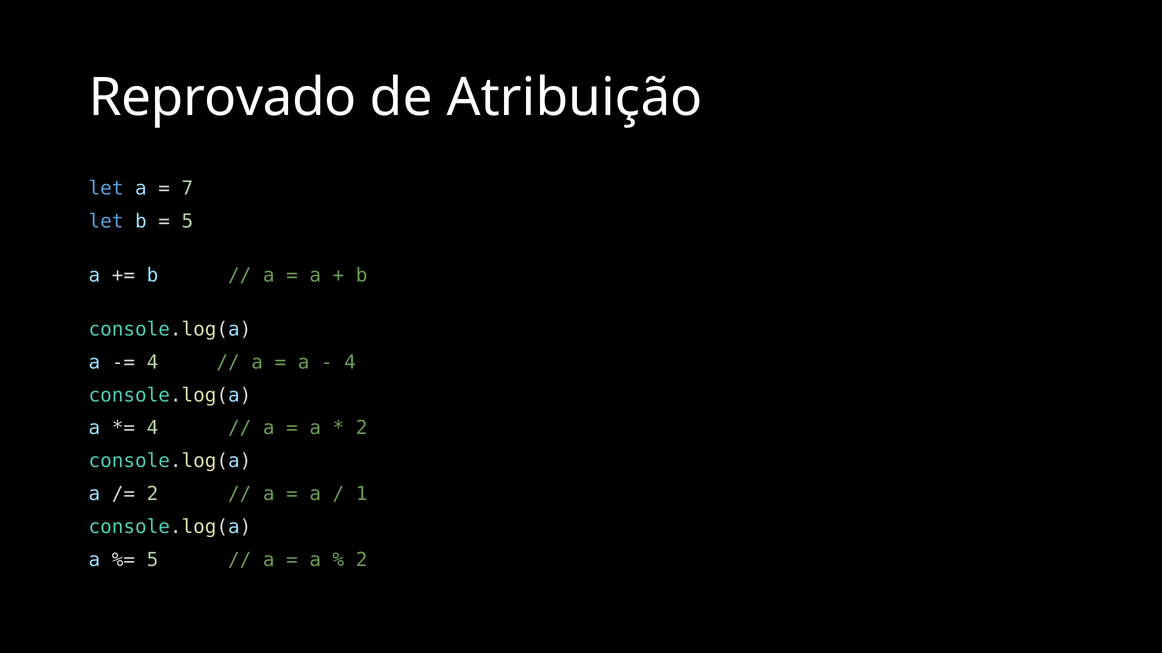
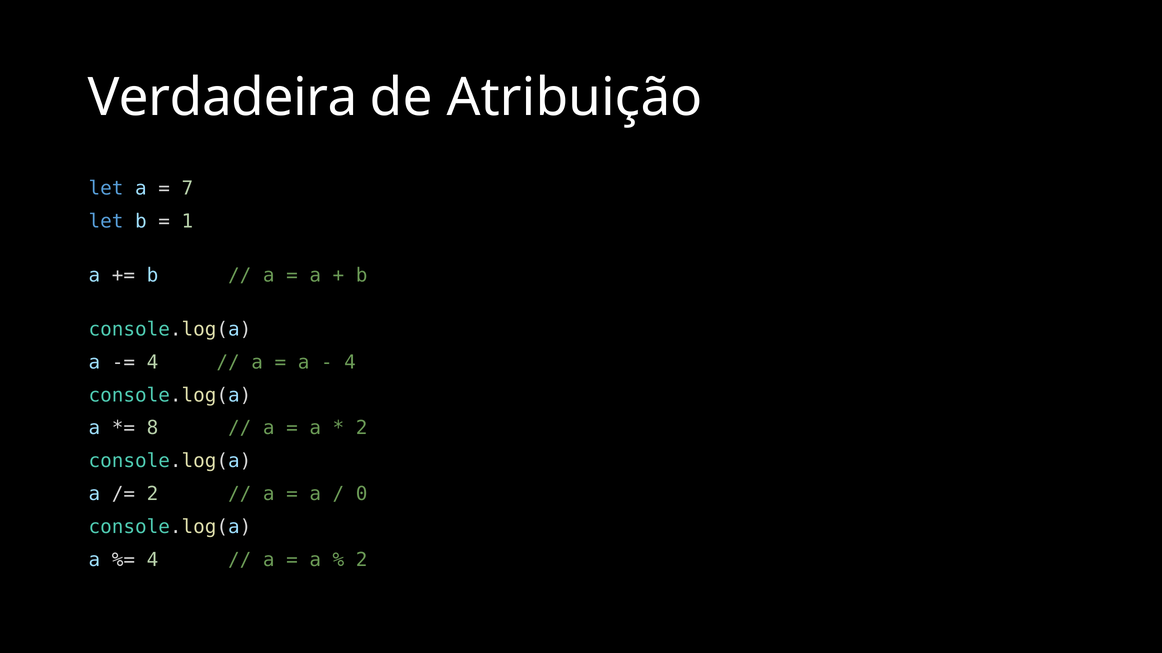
Reprovado: Reprovado -> Verdadeira
5 at (187, 222): 5 -> 1
4 at (153, 429): 4 -> 8
1: 1 -> 0
5 at (153, 561): 5 -> 4
